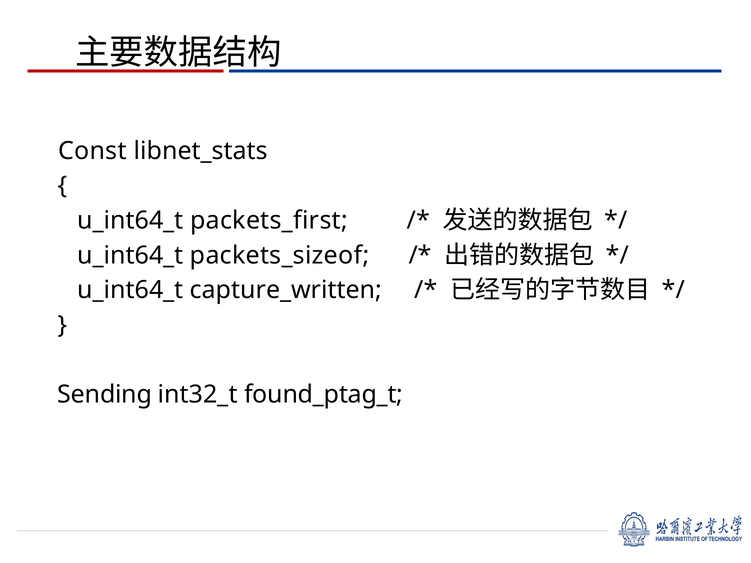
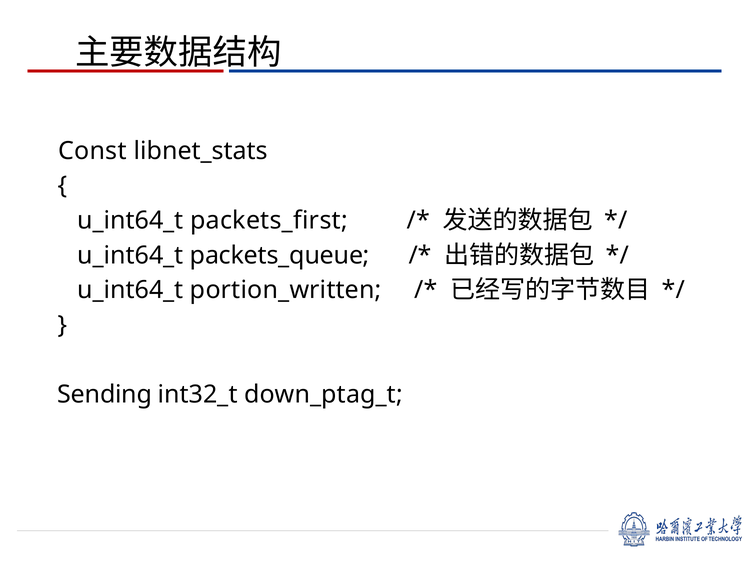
packets_sizeof: packets_sizeof -> packets_queue
capture_written: capture_written -> portion_written
found_ptag_t: found_ptag_t -> down_ptag_t
